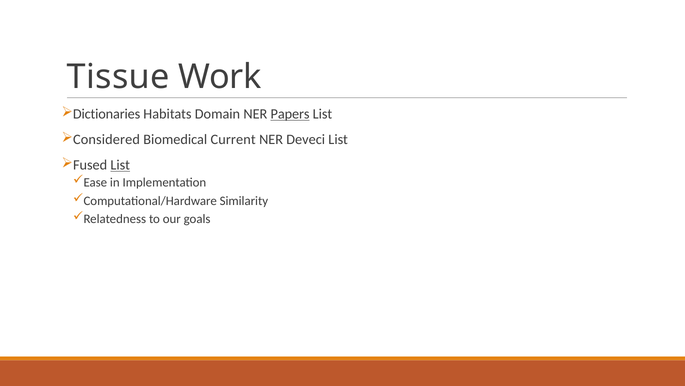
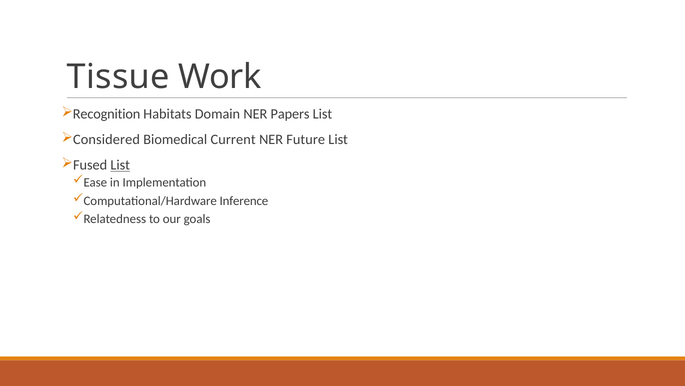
Dictionaries: Dictionaries -> Recognition
Papers underline: present -> none
Deveci: Deveci -> Future
Similarity: Similarity -> Inference
